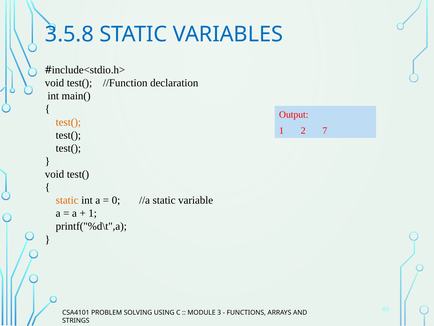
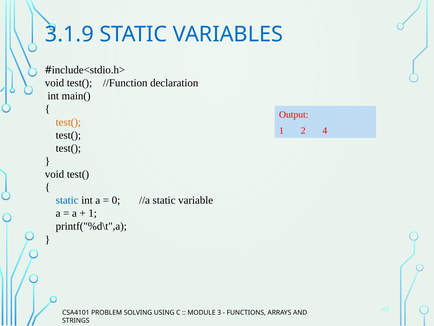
3.5.8: 3.5.8 -> 3.1.9
7: 7 -> 4
static at (67, 200) colour: orange -> blue
